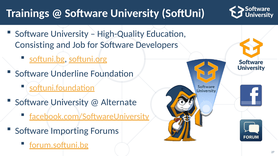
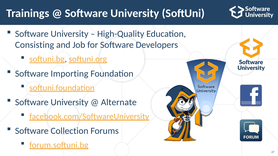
Underline: Underline -> Importing
Importing: Importing -> Collection
